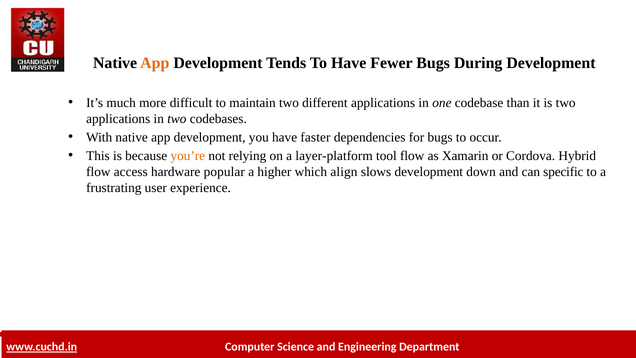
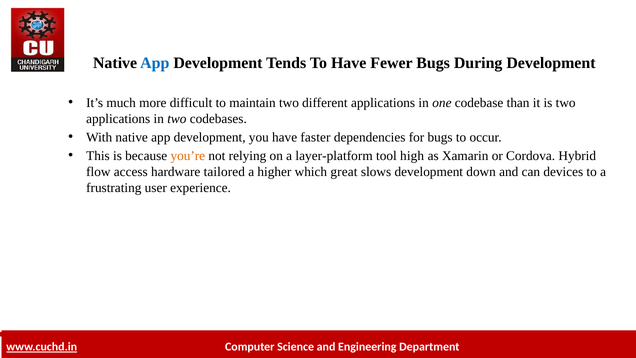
App at (155, 63) colour: orange -> blue
tool flow: flow -> high
popular: popular -> tailored
align: align -> great
specific: specific -> devices
